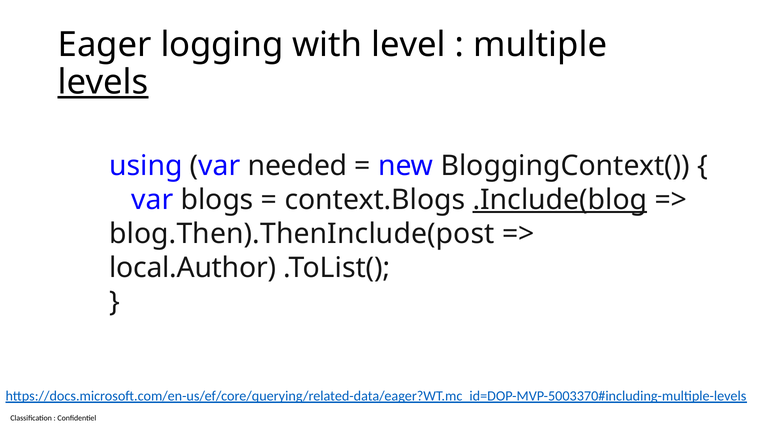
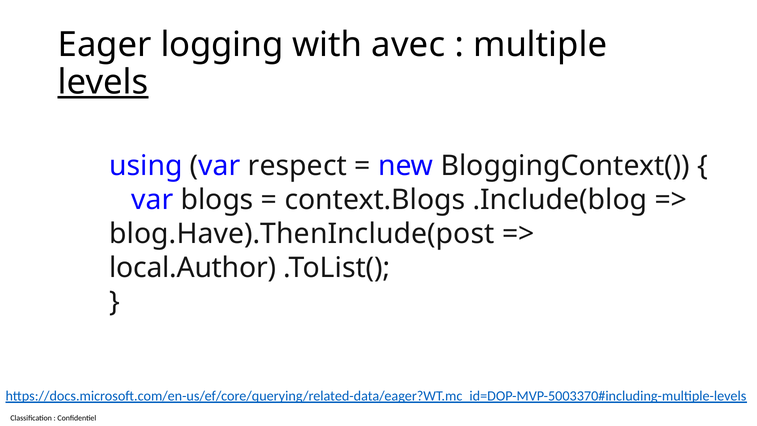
level: level -> avec
needed: needed -> respect
.Include(blog underline: present -> none
blog.Then).ThenInclude(post: blog.Then).ThenInclude(post -> blog.Have).ThenInclude(post
